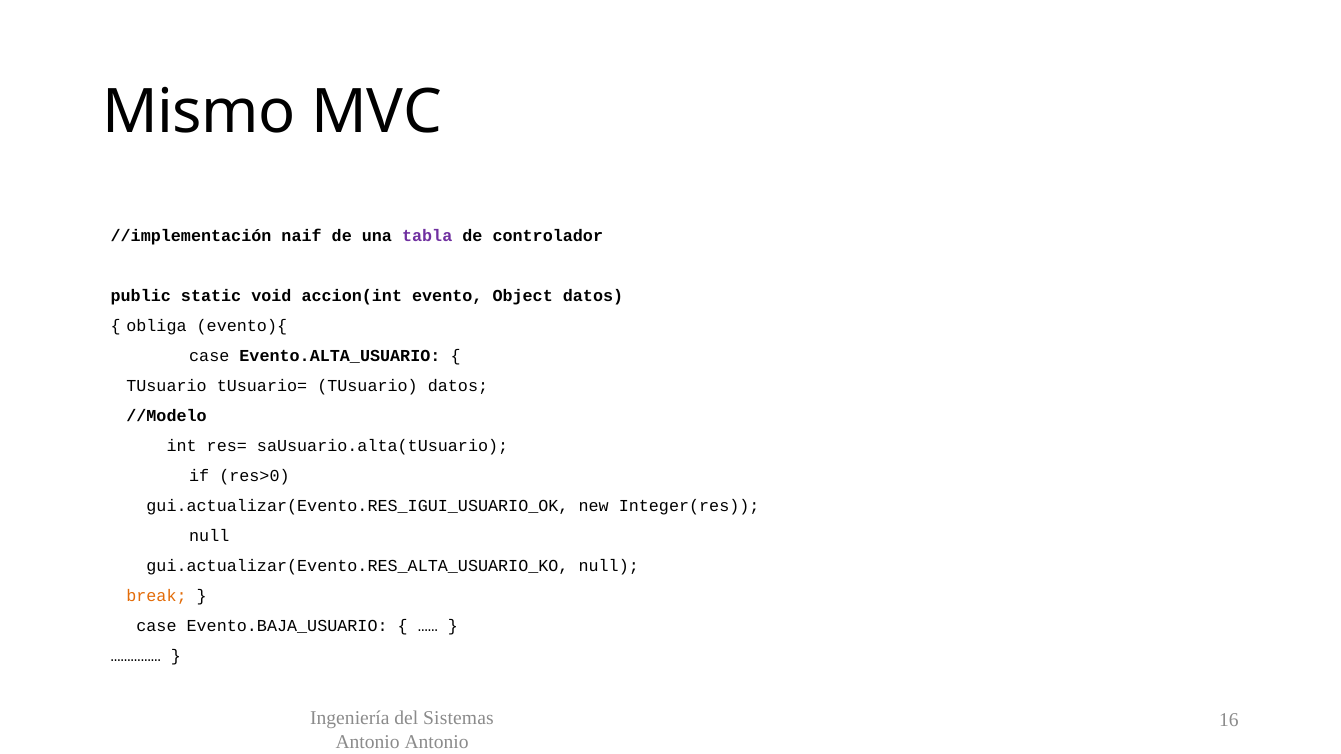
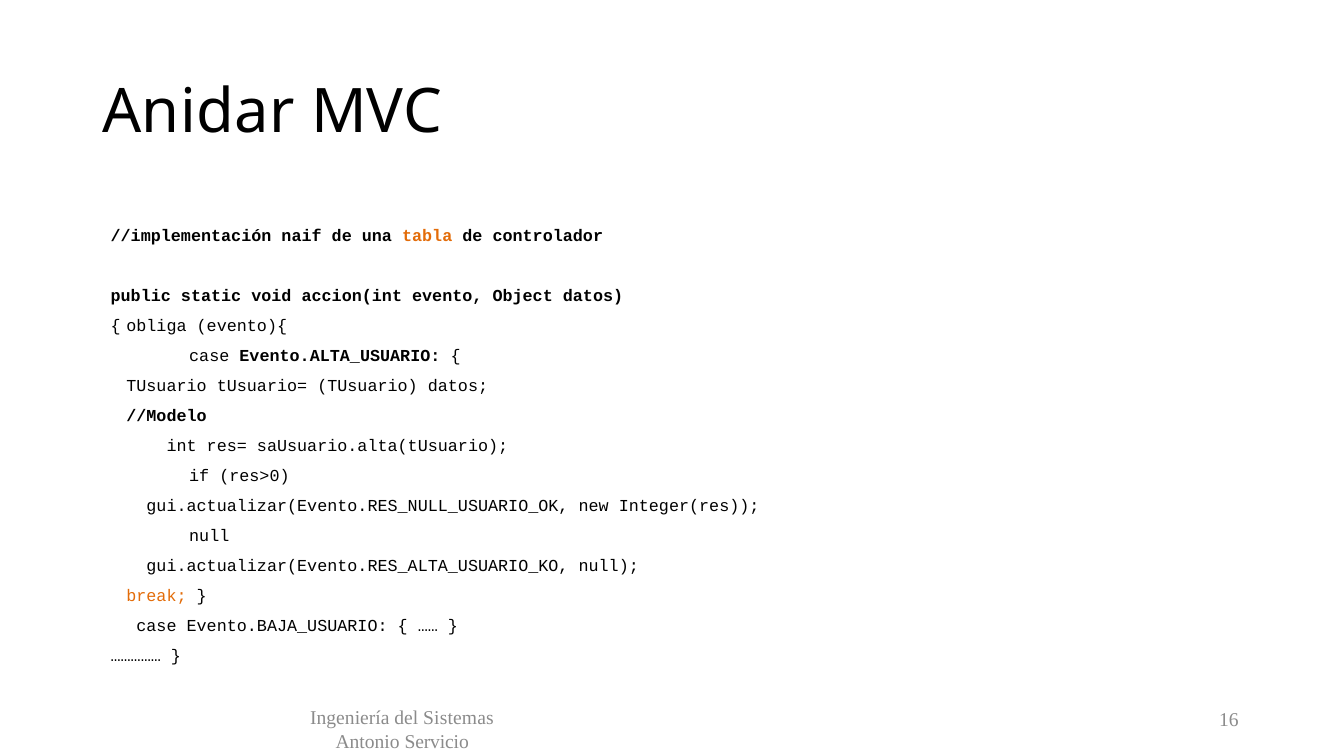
Mismo: Mismo -> Anidar
tabla colour: purple -> orange
gui.actualizar(Evento.RES_IGUI_USUARIO_OK: gui.actualizar(Evento.RES_IGUI_USUARIO_OK -> gui.actualizar(Evento.RES_NULL_USUARIO_OK
Antonio Antonio: Antonio -> Servicio
